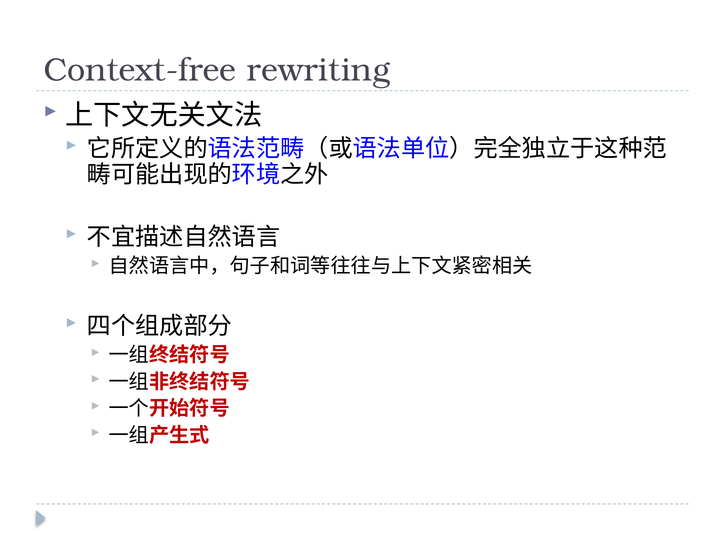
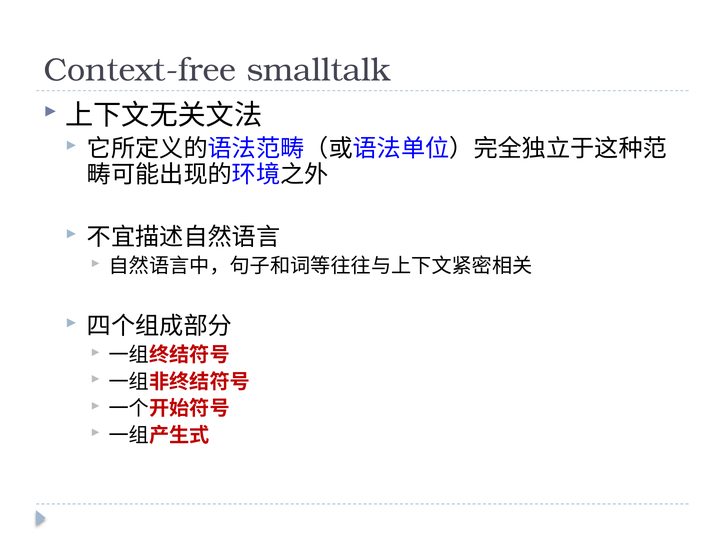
rewriting: rewriting -> smalltalk
